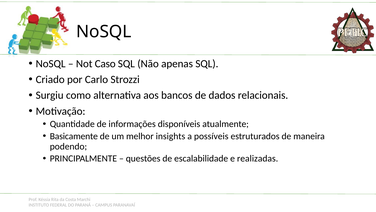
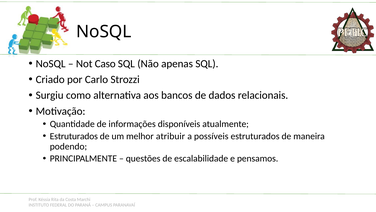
Basicamente at (74, 136): Basicamente -> Estruturados
insights: insights -> atribuir
realizadas: realizadas -> pensamos
